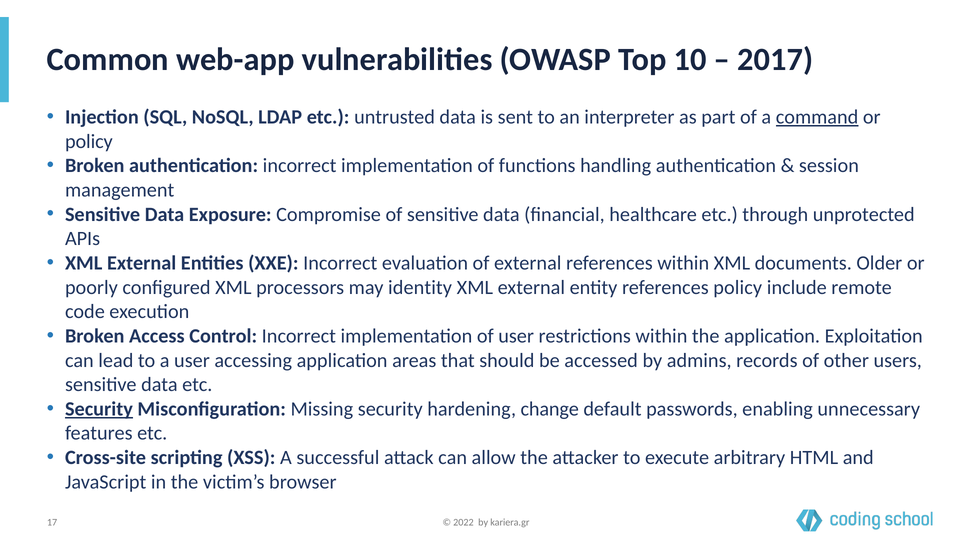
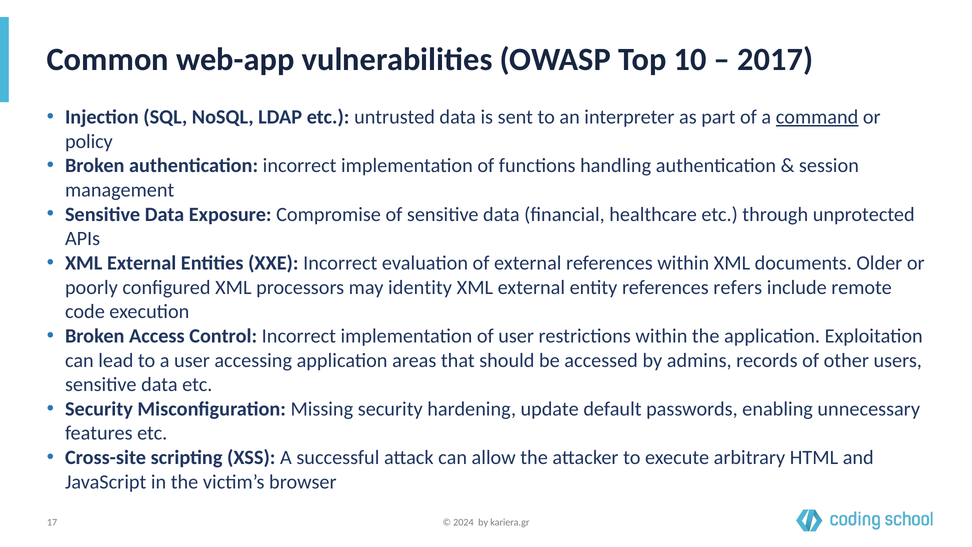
references policy: policy -> refers
Security at (99, 409) underline: present -> none
change: change -> update
2022: 2022 -> 2024
